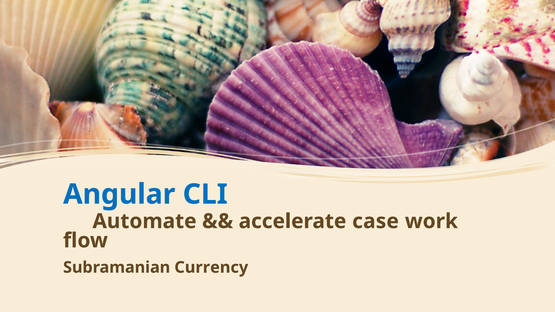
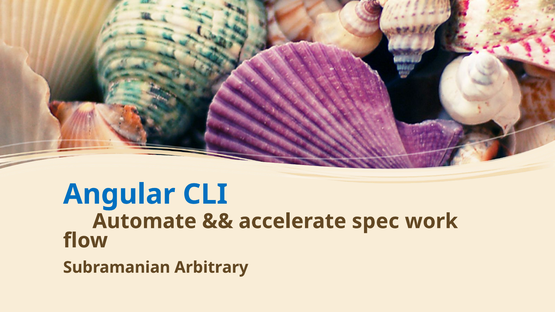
case: case -> spec
Currency: Currency -> Arbitrary
